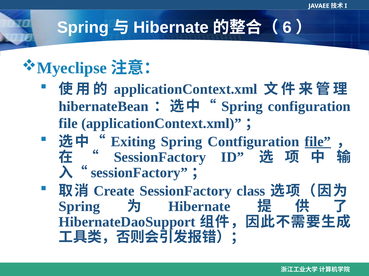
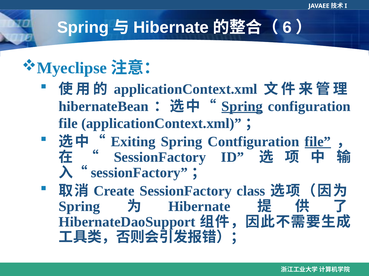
Spring at (242, 107) underline: none -> present
